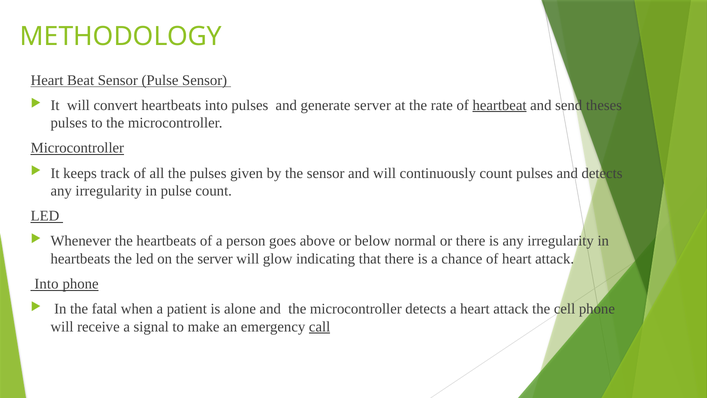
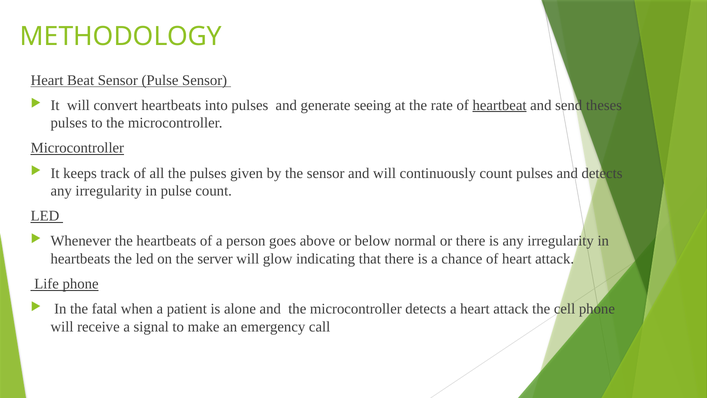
generate server: server -> seeing
Into at (46, 284): Into -> Life
call underline: present -> none
